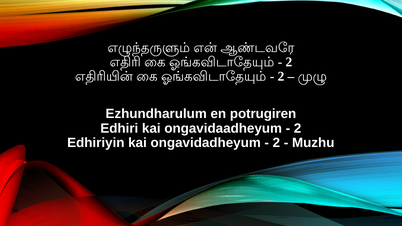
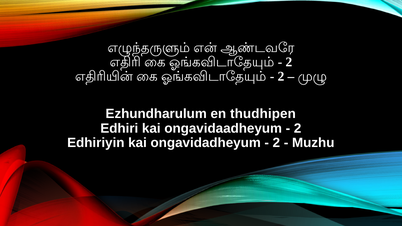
potrugiren: potrugiren -> thudhipen
